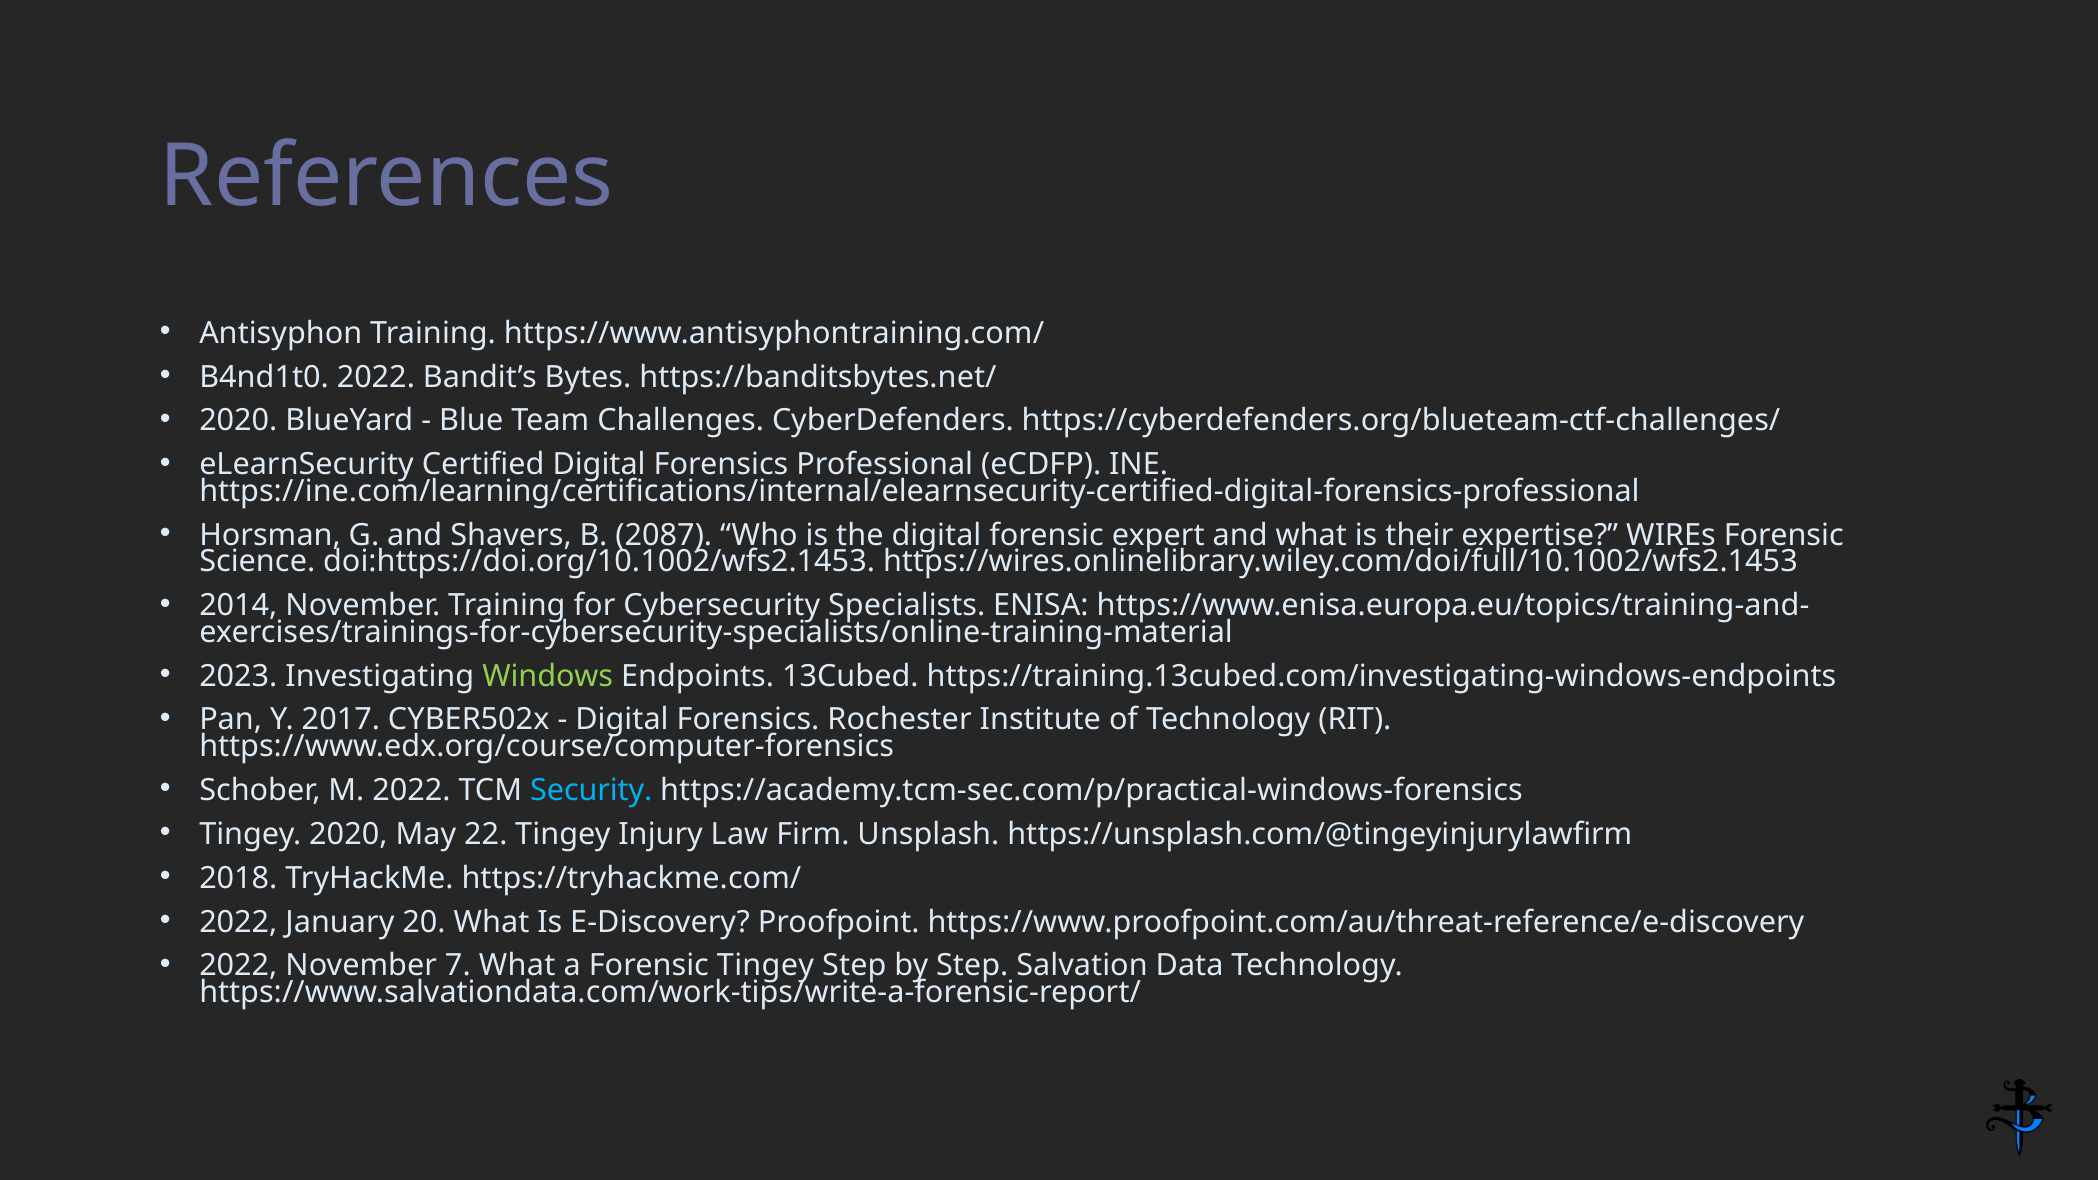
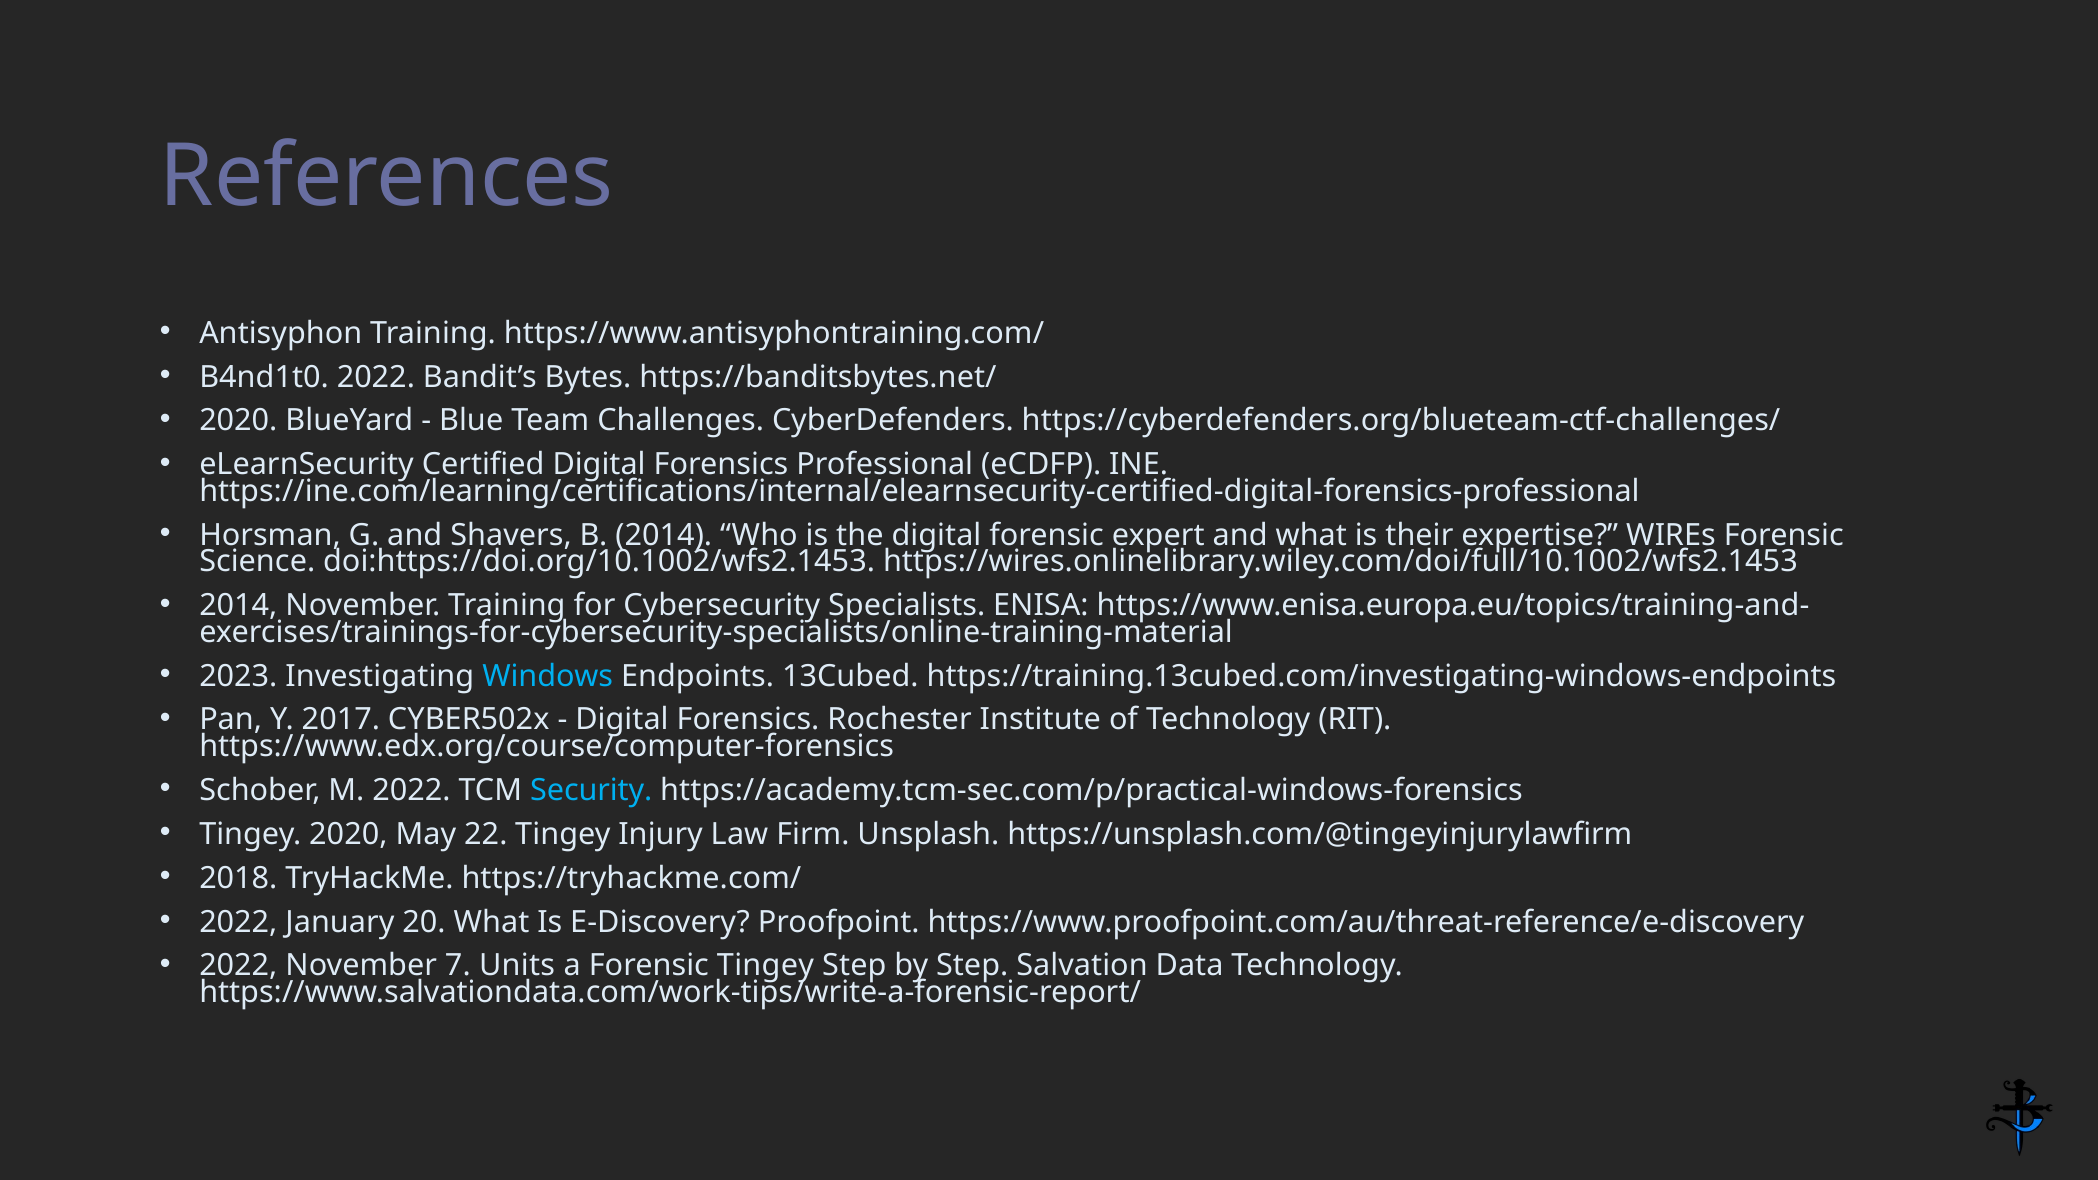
B 2087: 2087 -> 2014
Windows colour: light green -> light blue
7 What: What -> Units
